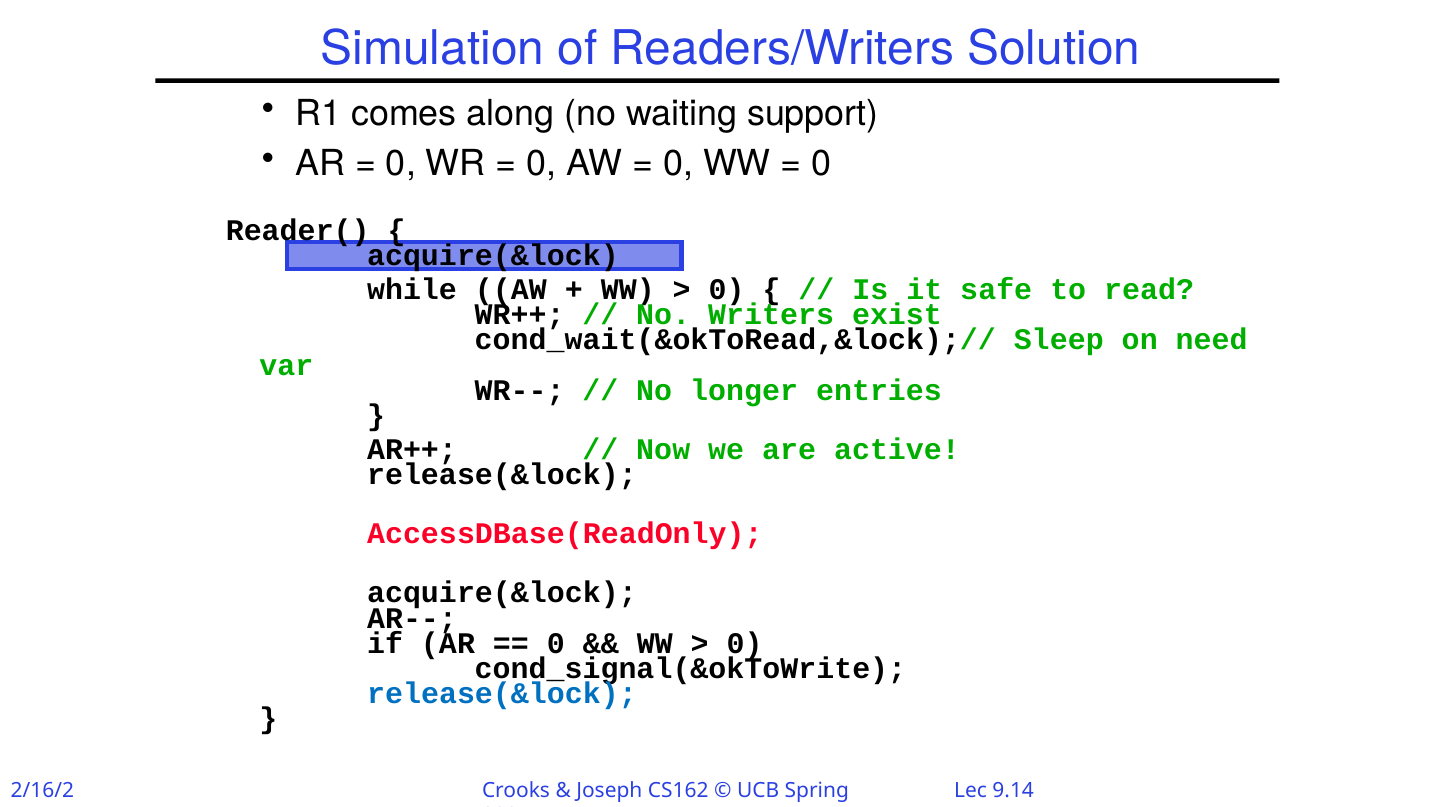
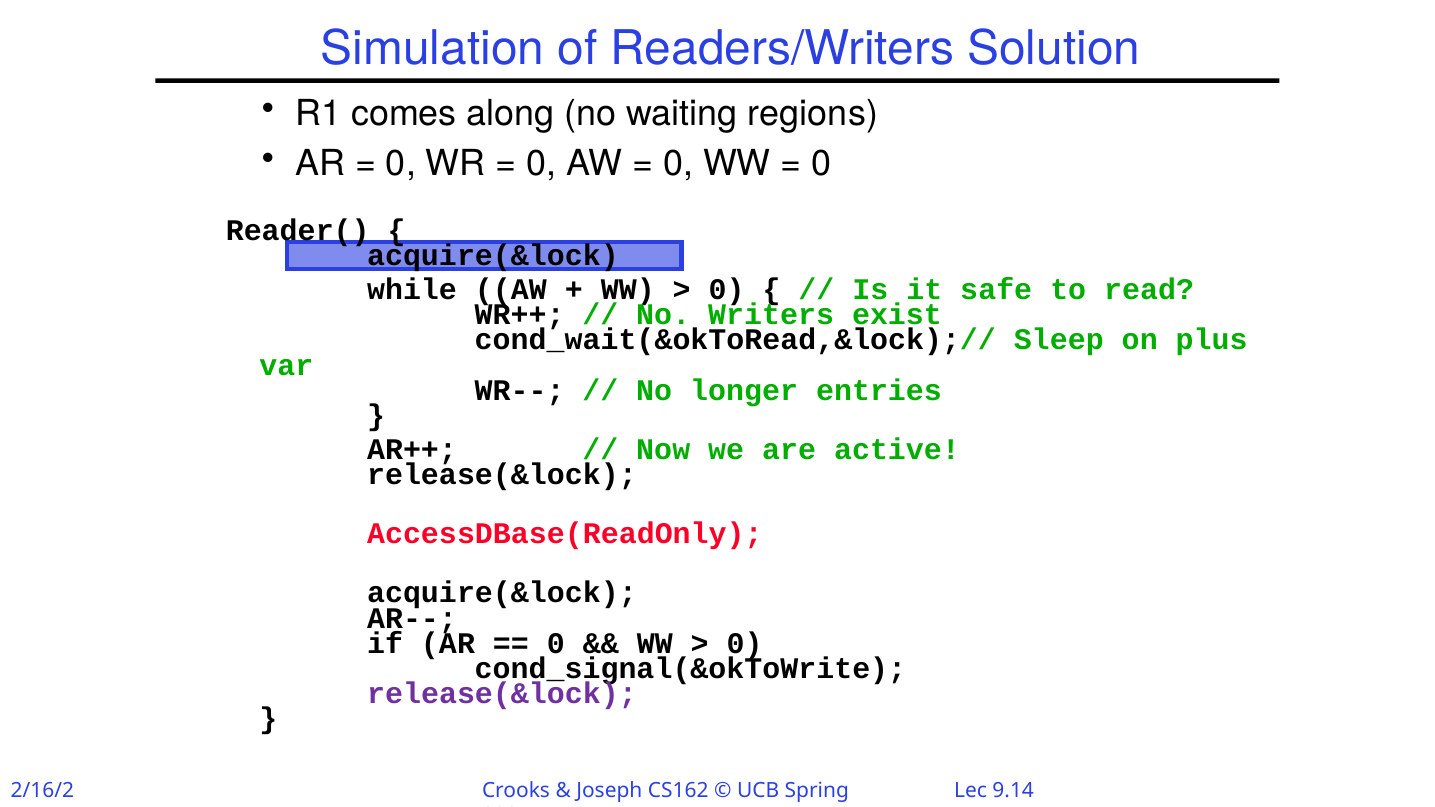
support: support -> regions
need: need -> plus
release(&lock at (502, 694) colour: blue -> purple
